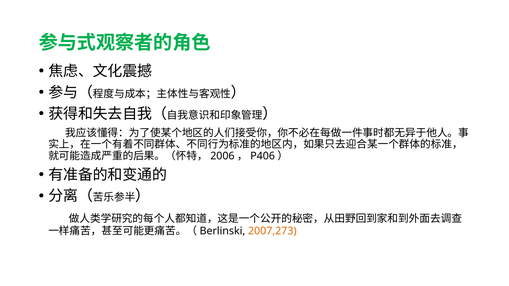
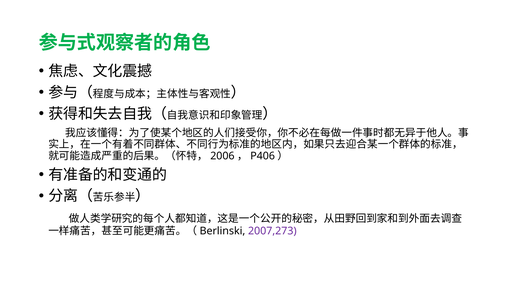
2007,273 colour: orange -> purple
